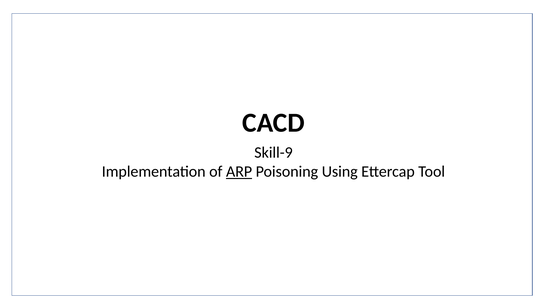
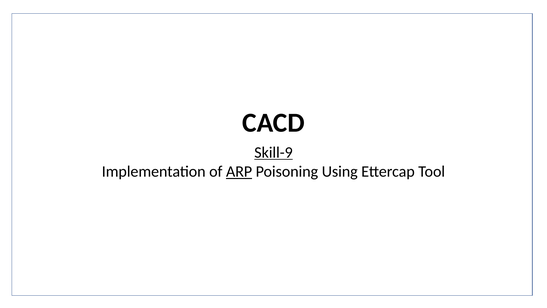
Skill-9 underline: none -> present
